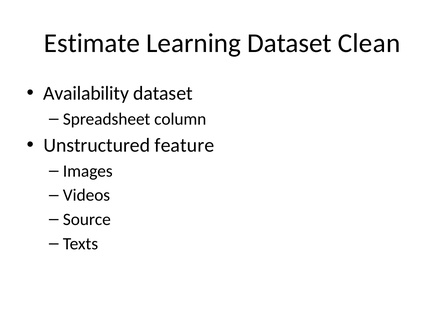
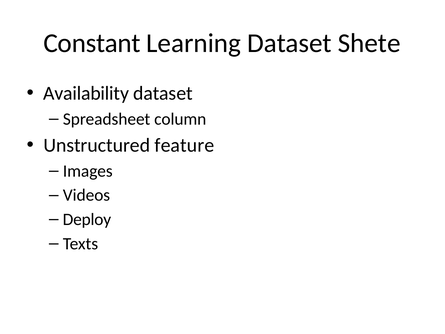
Estimate: Estimate -> Constant
Clean: Clean -> Shete
Source: Source -> Deploy
